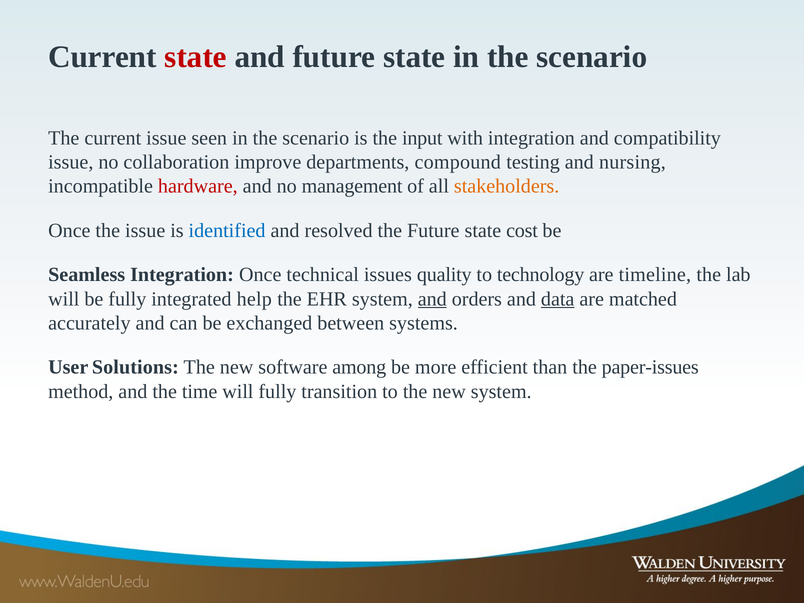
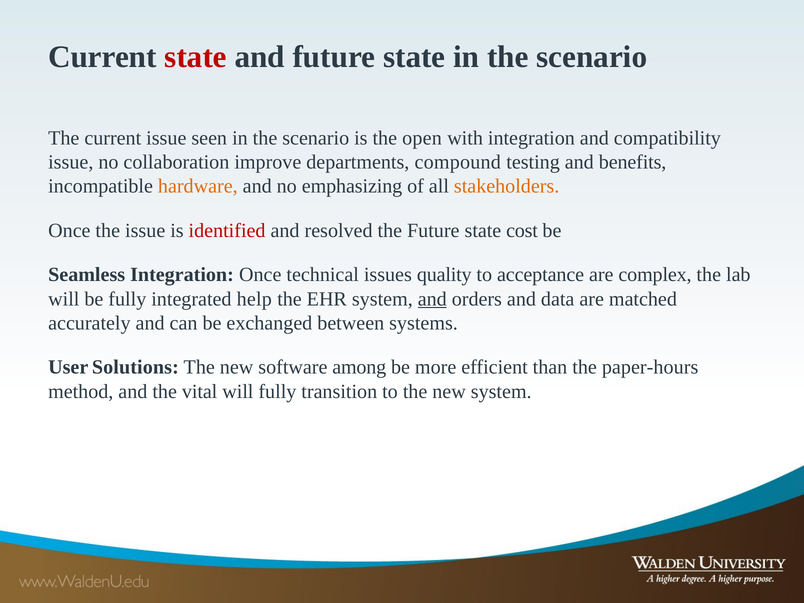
input: input -> open
nursing: nursing -> benefits
hardware colour: red -> orange
management: management -> emphasizing
identified colour: blue -> red
technology: technology -> acceptance
timeline: timeline -> complex
data underline: present -> none
paper-issues: paper-issues -> paper-hours
time: time -> vital
